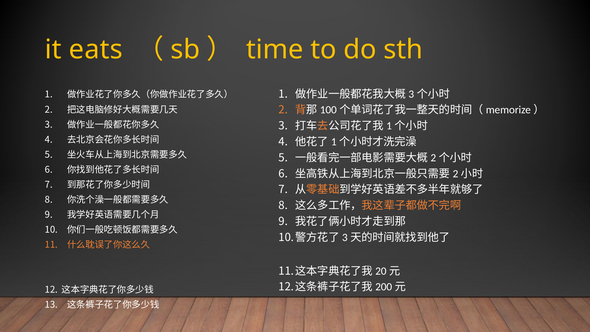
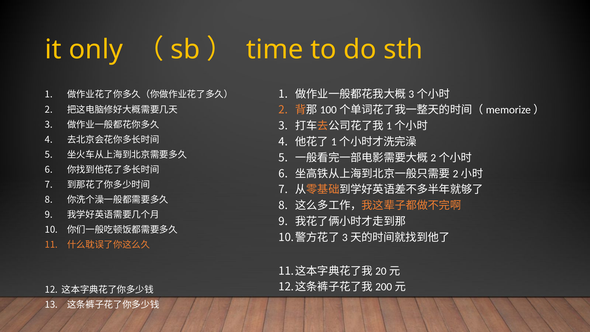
eats: eats -> only
